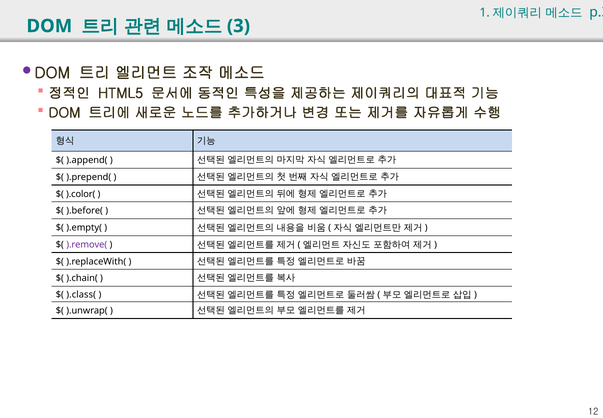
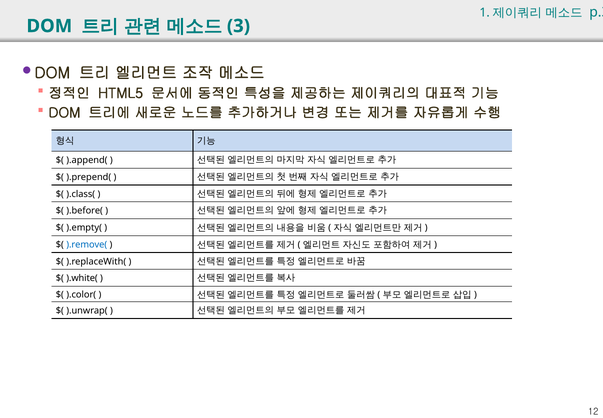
).color(: ).color( -> ).class(
).remove( colour: purple -> blue
).chain(: ).chain( -> ).white(
).class(: ).class( -> ).color(
